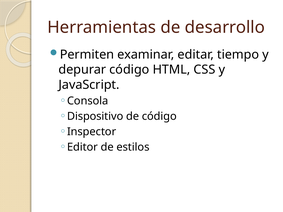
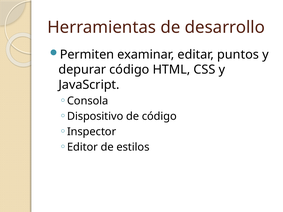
tiempo: tiempo -> puntos
